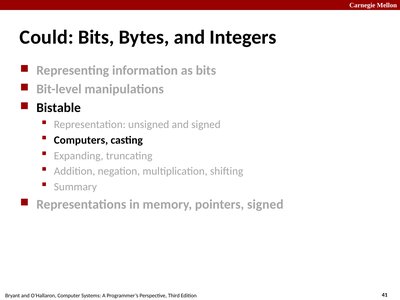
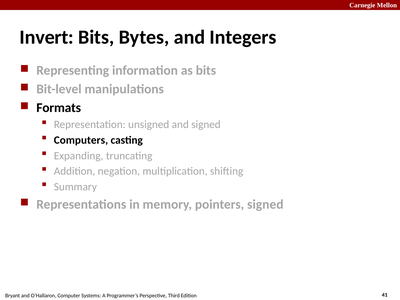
Could: Could -> Invert
Bistable: Bistable -> Formats
